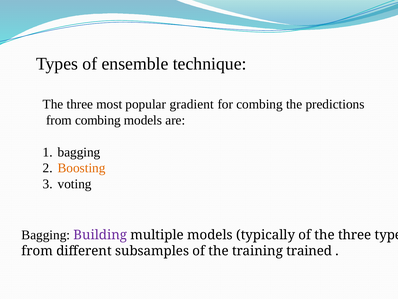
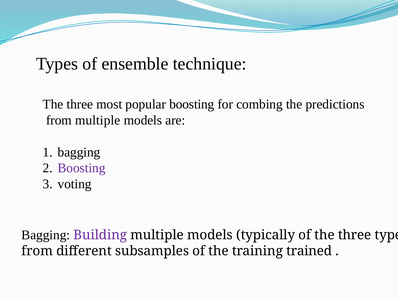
popular gradient: gradient -> boosting
from combing: combing -> multiple
Boosting at (82, 168) colour: orange -> purple
